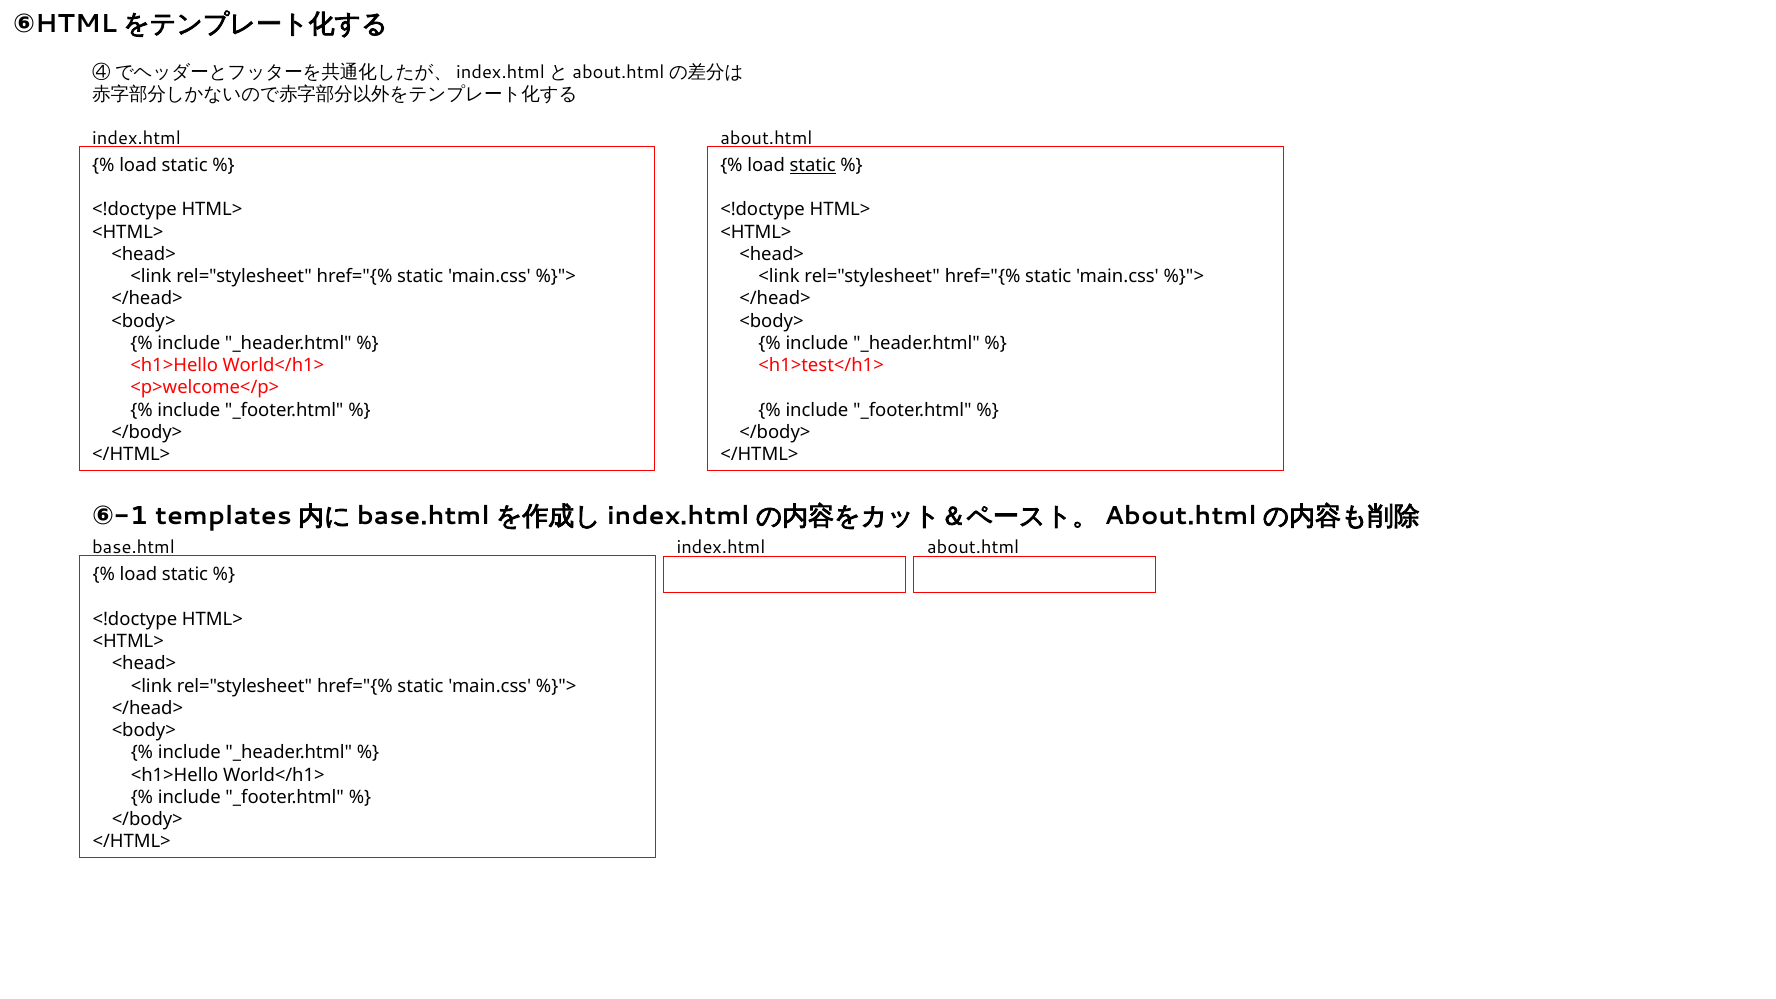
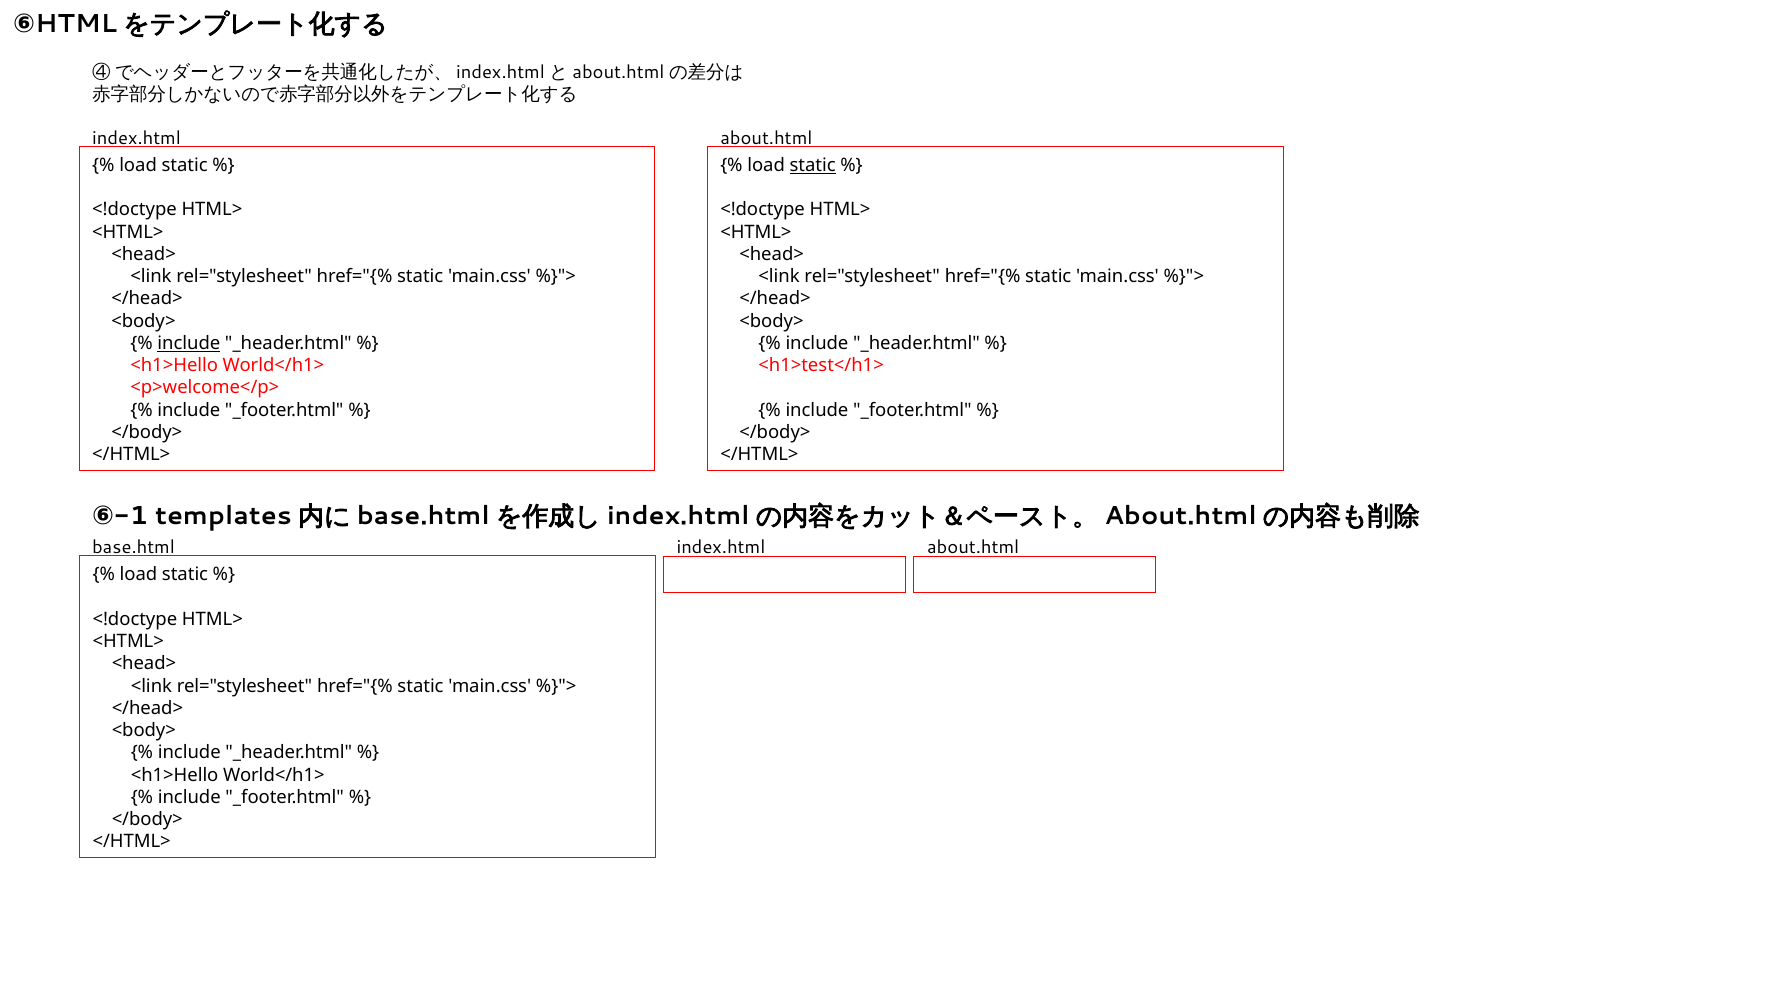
include at (189, 343) underline: none -> present
